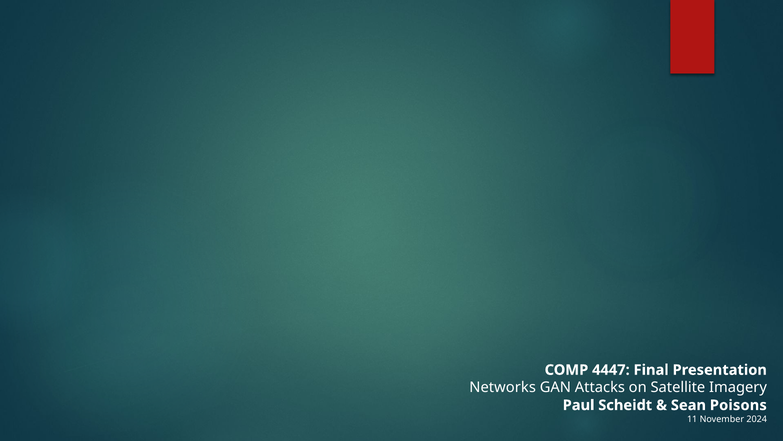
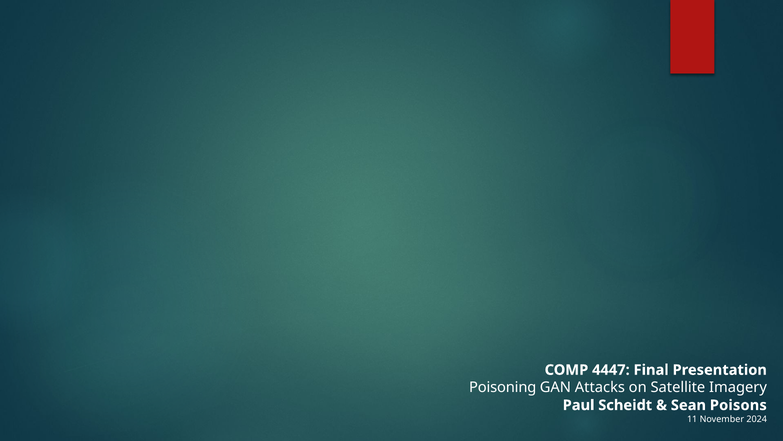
Networks: Networks -> Poisoning
